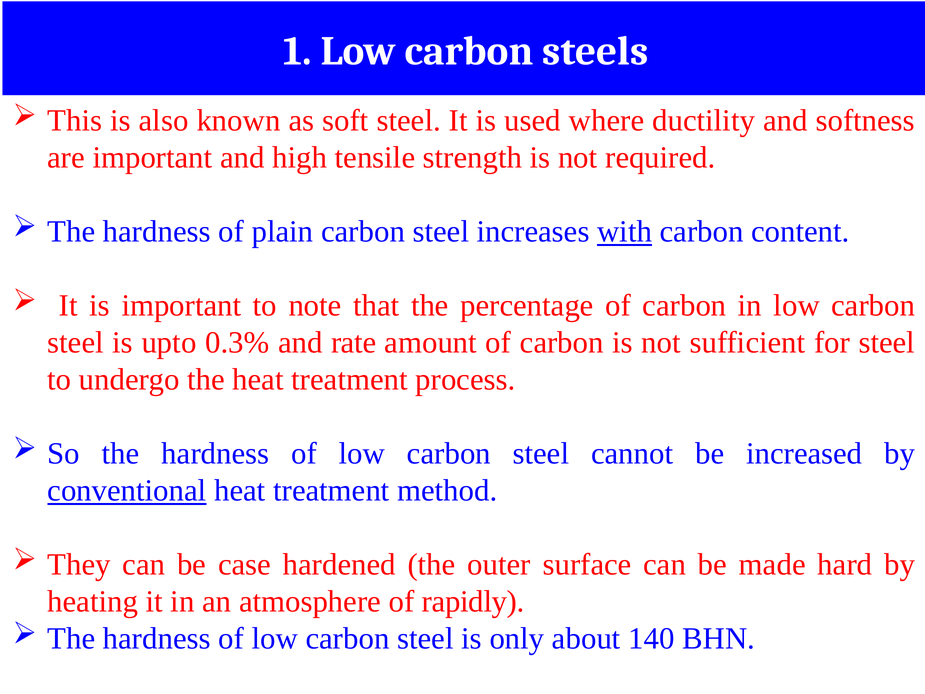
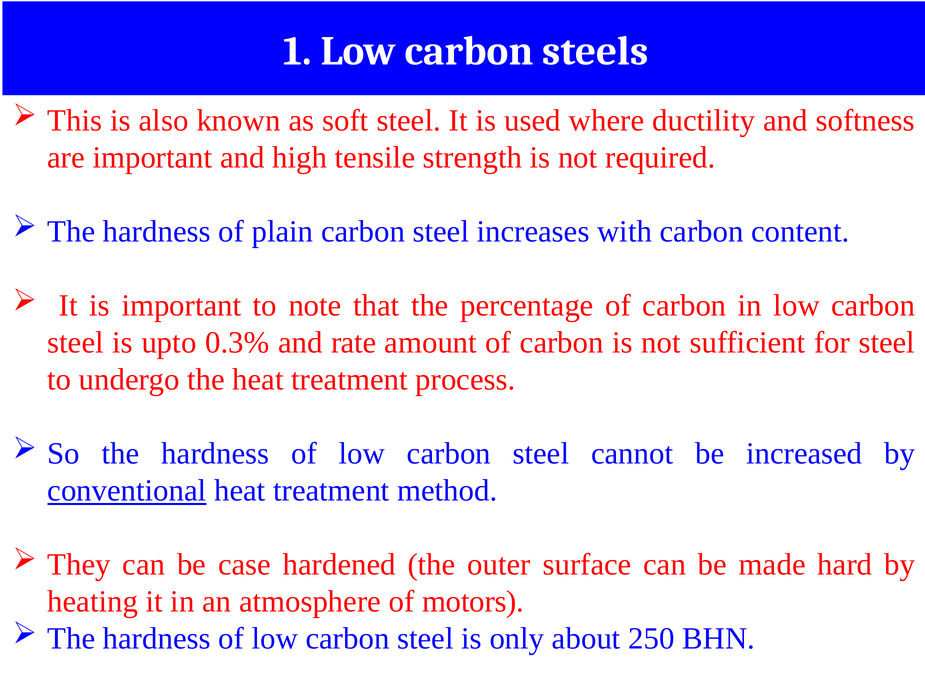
with underline: present -> none
rapidly: rapidly -> motors
140: 140 -> 250
